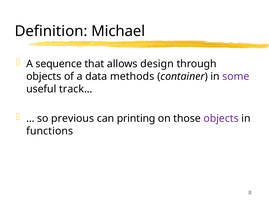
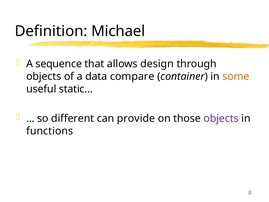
methods: methods -> compare
some colour: purple -> orange
track…: track… -> static…
previous: previous -> different
printing: printing -> provide
